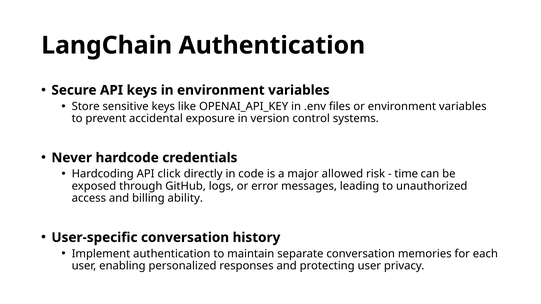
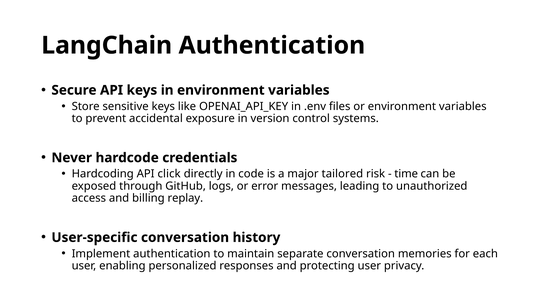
allowed: allowed -> tailored
ability: ability -> replay
